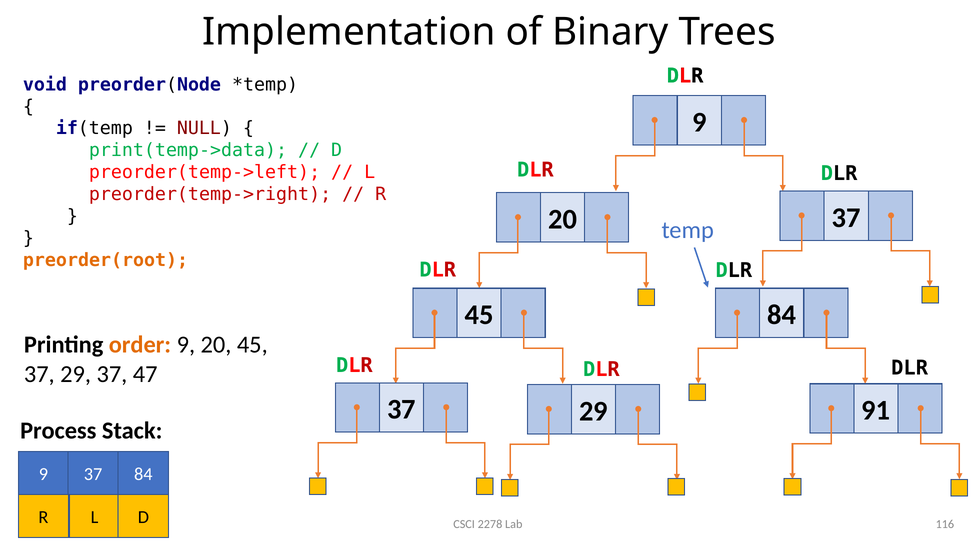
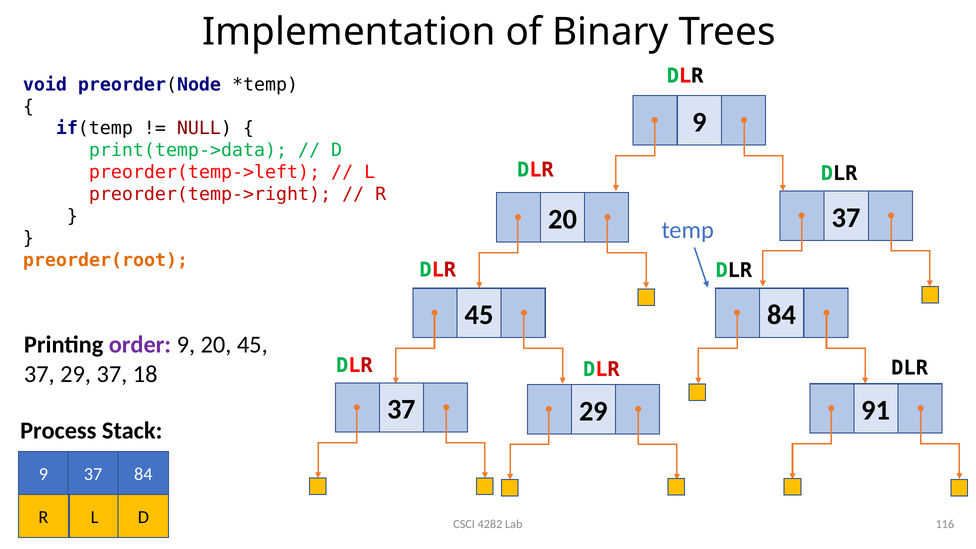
order colour: orange -> purple
47: 47 -> 18
2278: 2278 -> 4282
